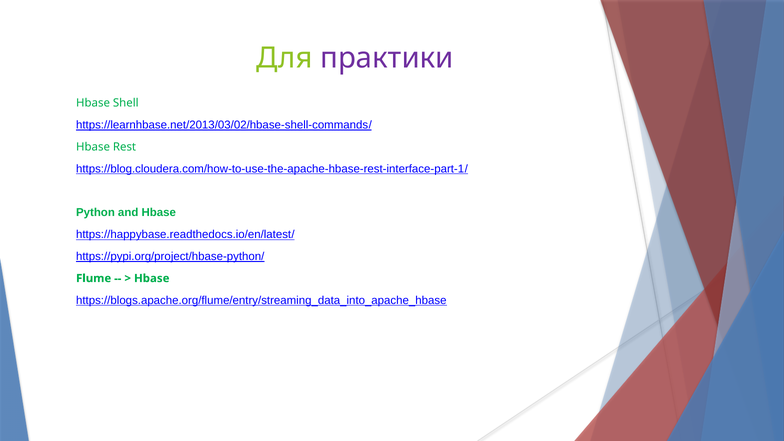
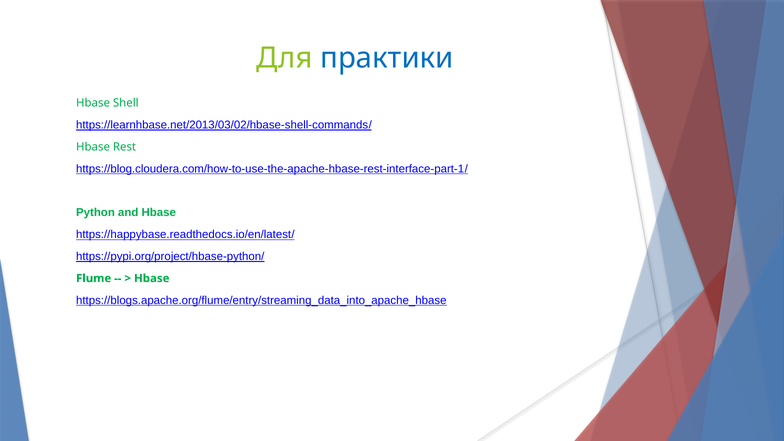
практики colour: purple -> blue
